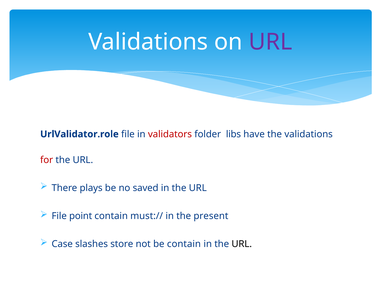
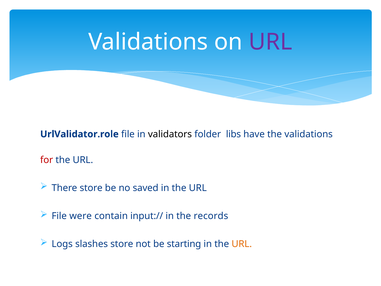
validators colour: red -> black
There plays: plays -> store
point: point -> were
must://: must:// -> input://
present: present -> records
Case: Case -> Logs
be contain: contain -> starting
URL at (242, 244) colour: black -> orange
